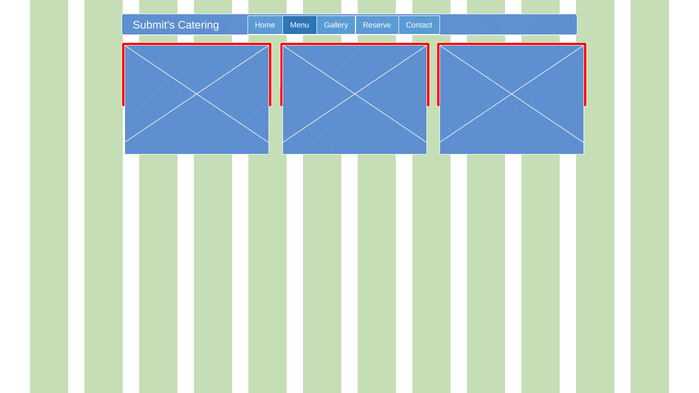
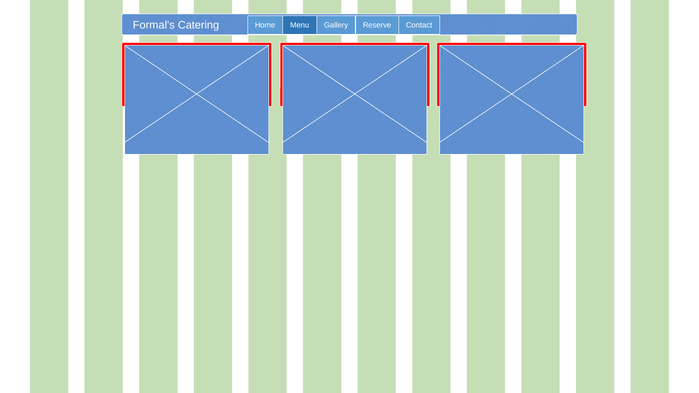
Submit's: Submit's -> Formal's
